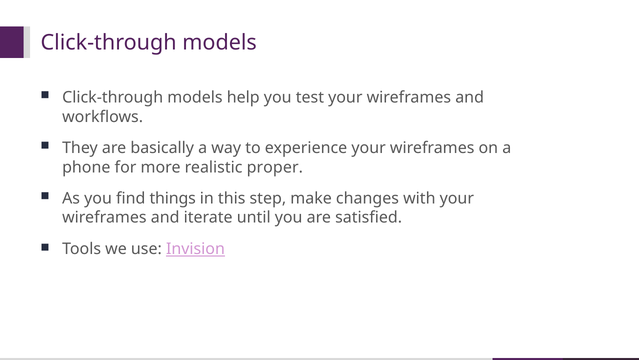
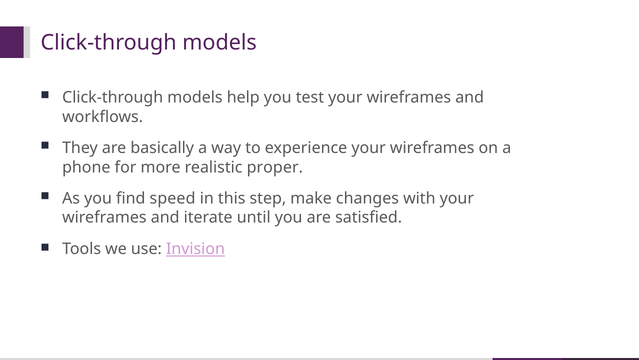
things: things -> speed
